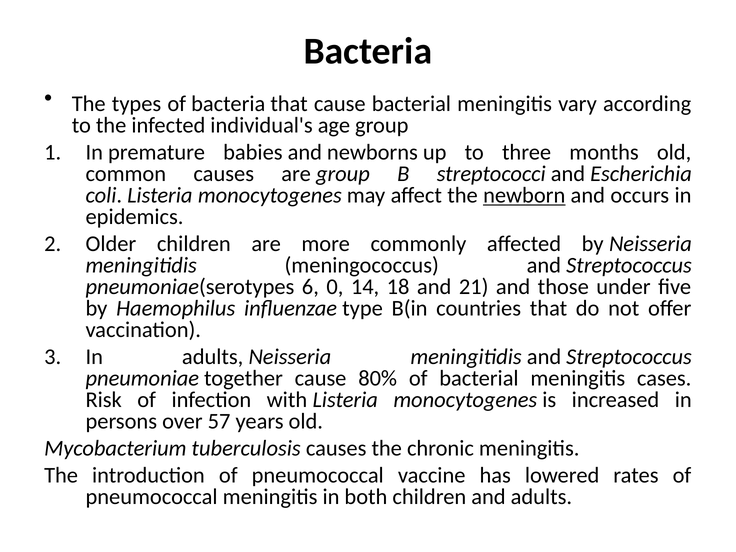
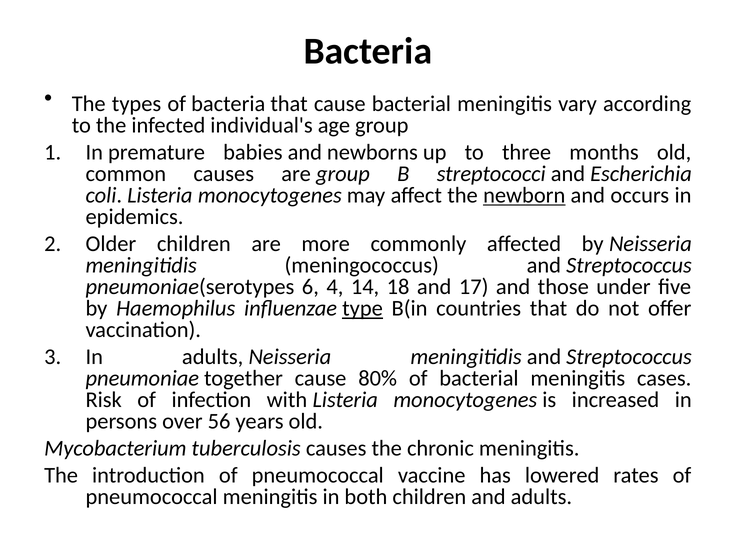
0: 0 -> 4
21: 21 -> 17
type underline: none -> present
57: 57 -> 56
